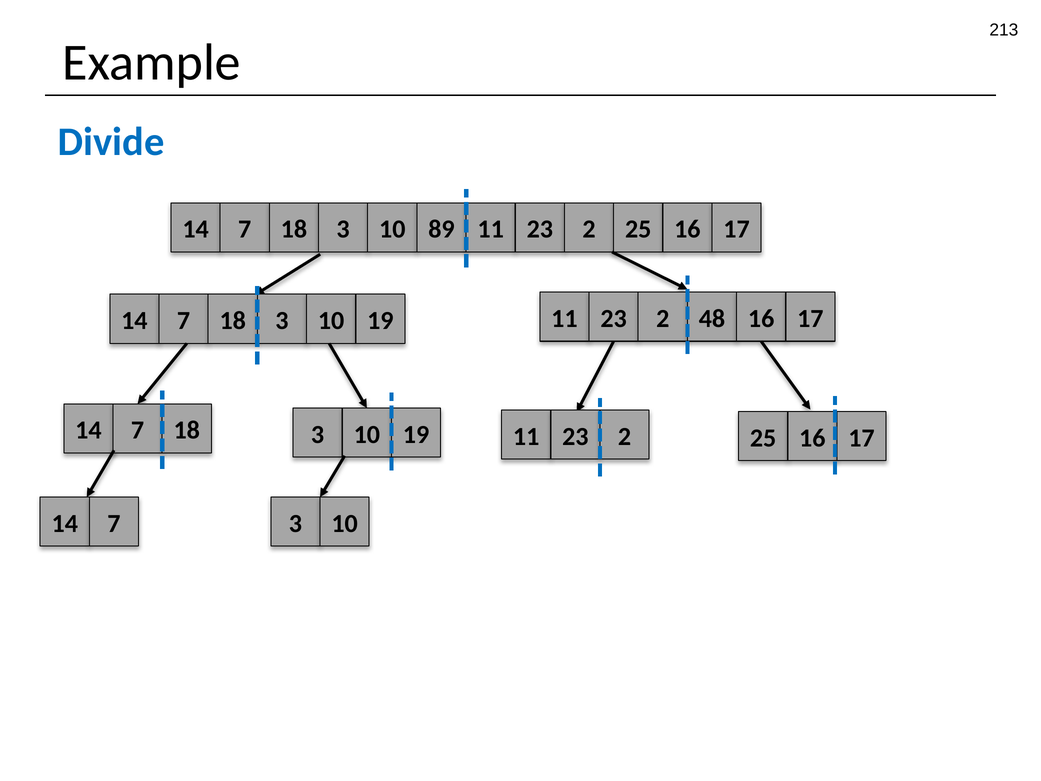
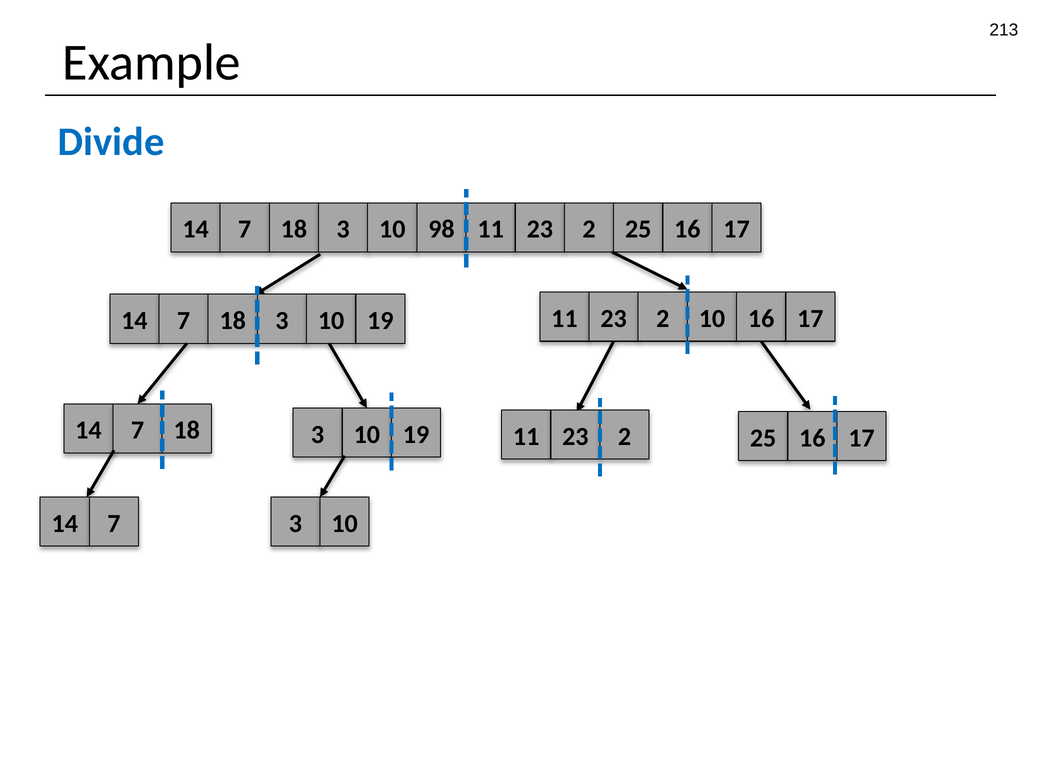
89: 89 -> 98
2 48: 48 -> 10
